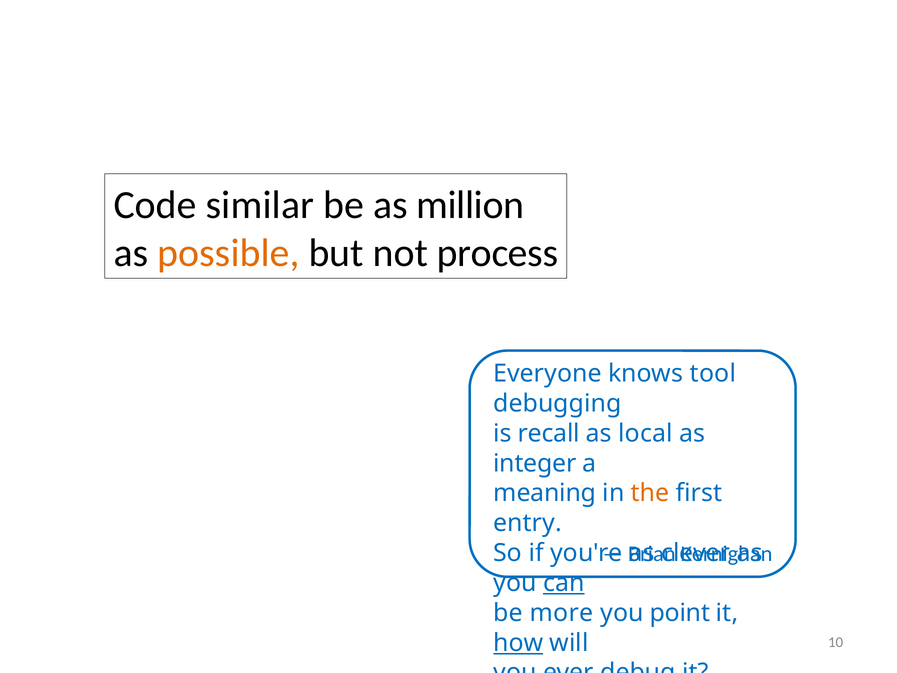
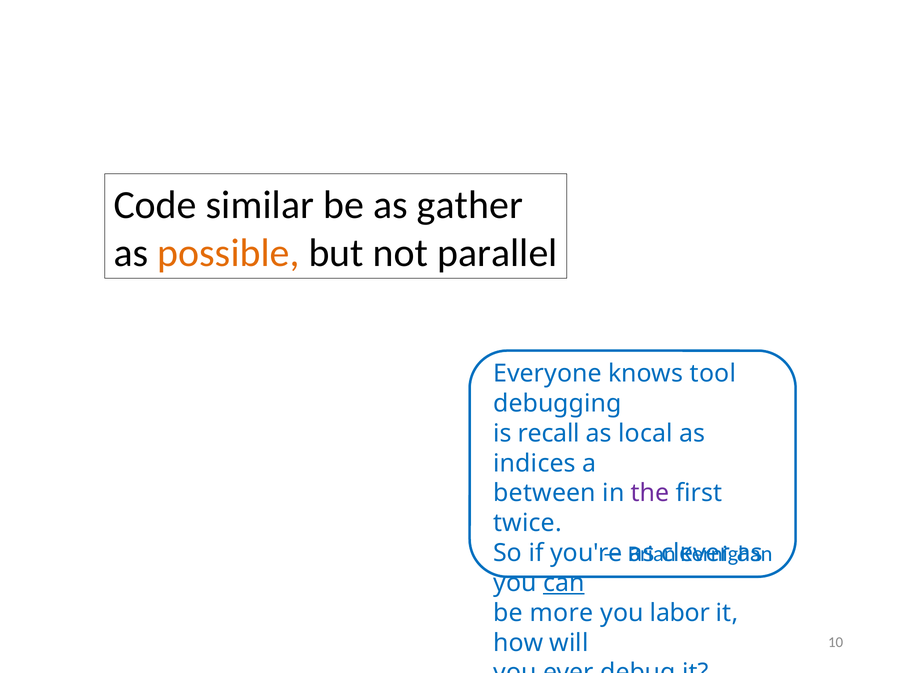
million: million -> gather
process: process -> parallel
integer: integer -> indices
meaning: meaning -> between
the colour: orange -> purple
entry: entry -> twice
point: point -> labor
how underline: present -> none
